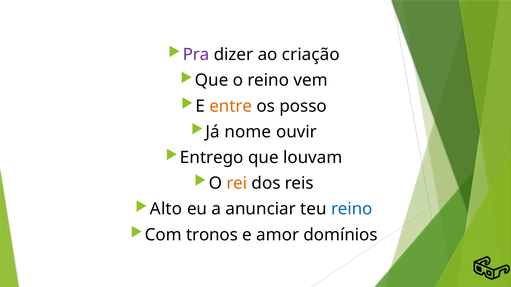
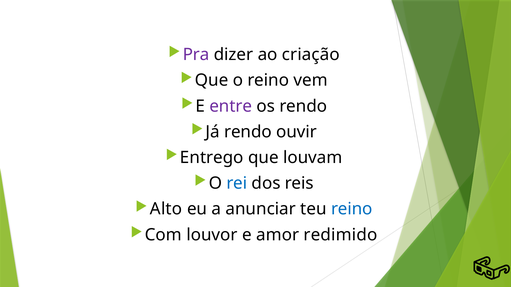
entre colour: orange -> purple
os posso: posso -> rendo
Já nome: nome -> rendo
rei colour: orange -> blue
tronos: tronos -> louvor
domínios: domínios -> redimido
